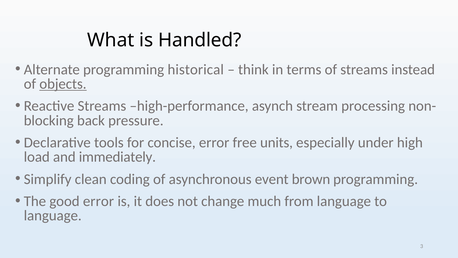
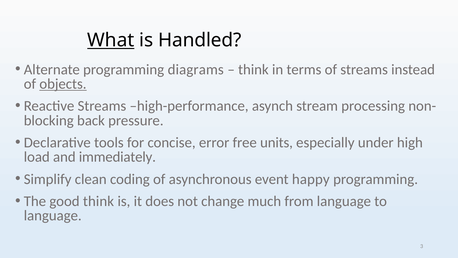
What underline: none -> present
historical: historical -> diagrams
brown: brown -> happy
good error: error -> think
